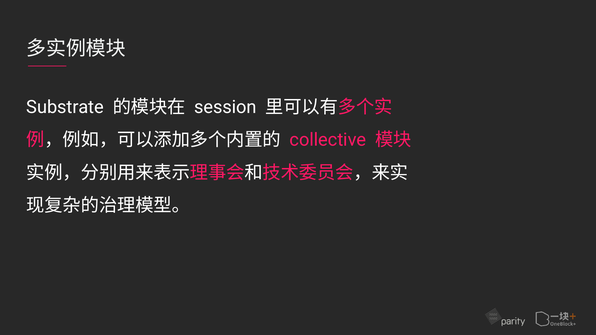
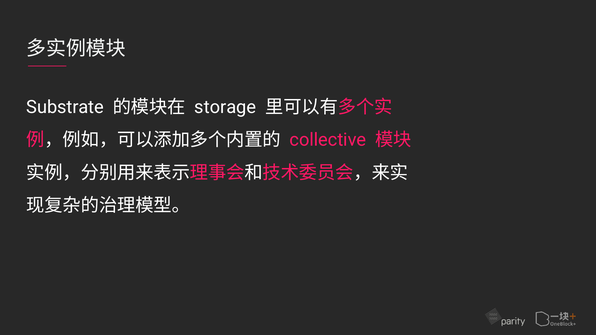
session: session -> storage
